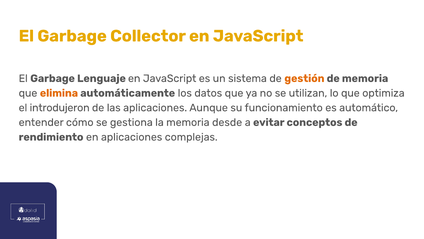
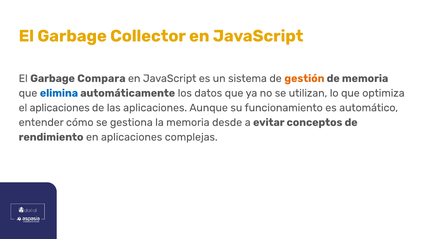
Lenguaje: Lenguaje -> Compara
elimina colour: orange -> blue
el introdujeron: introdujeron -> aplicaciones
